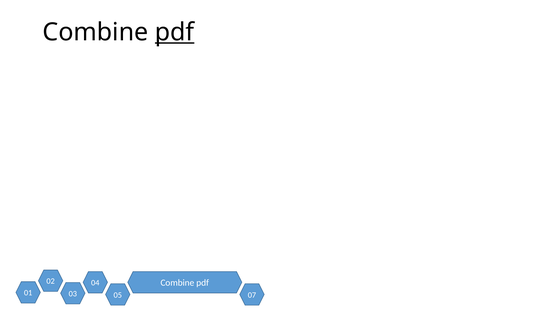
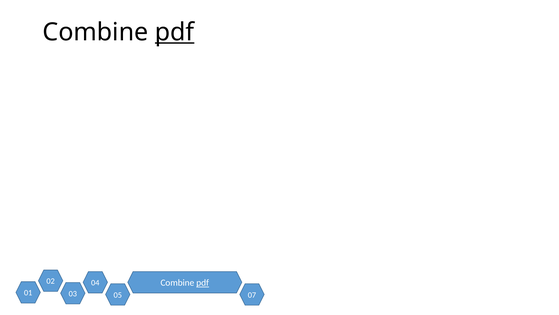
pdf at (203, 282) underline: none -> present
